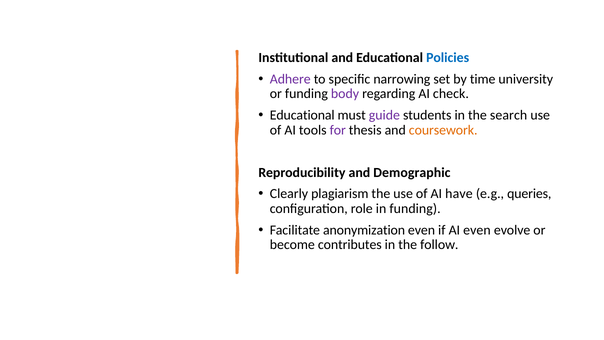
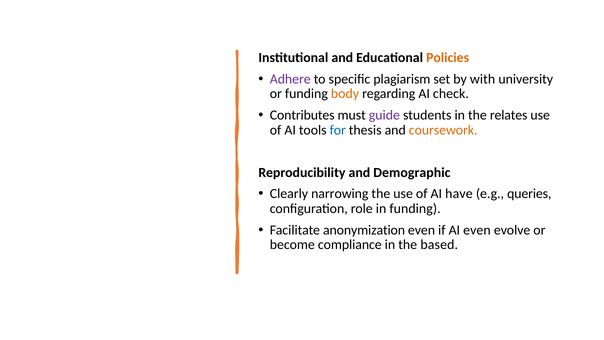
Policies colour: blue -> orange
narrowing: narrowing -> plagiarism
time: time -> with
body colour: purple -> orange
Educational at (302, 115): Educational -> Contributes
search: search -> relates
for colour: purple -> blue
plagiarism: plagiarism -> narrowing
contributes: contributes -> compliance
follow: follow -> based
